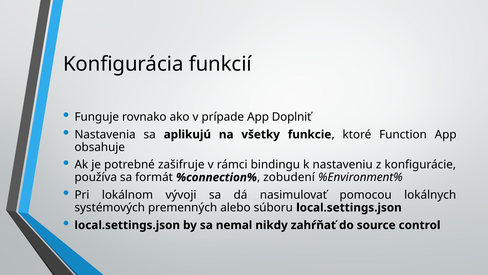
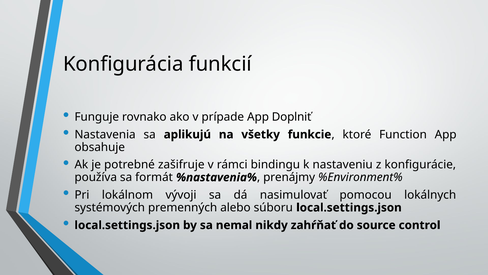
%connection%: %connection% -> %nastavenia%
zobudení: zobudení -> prenájmy
